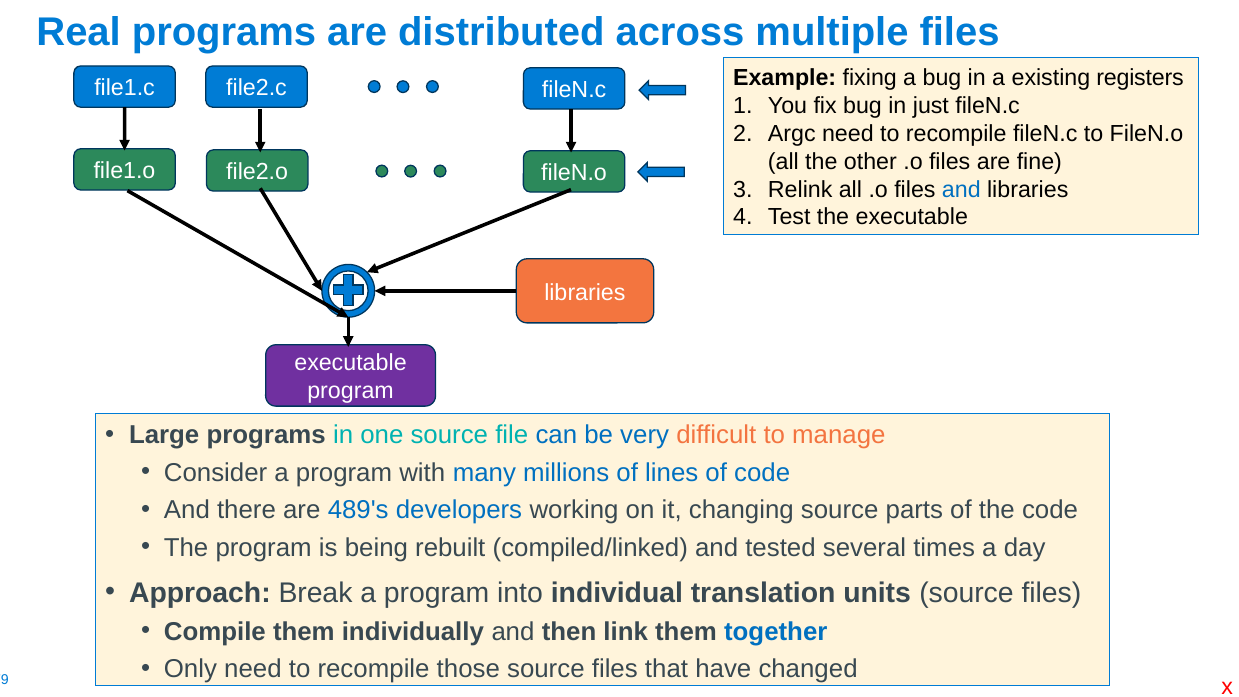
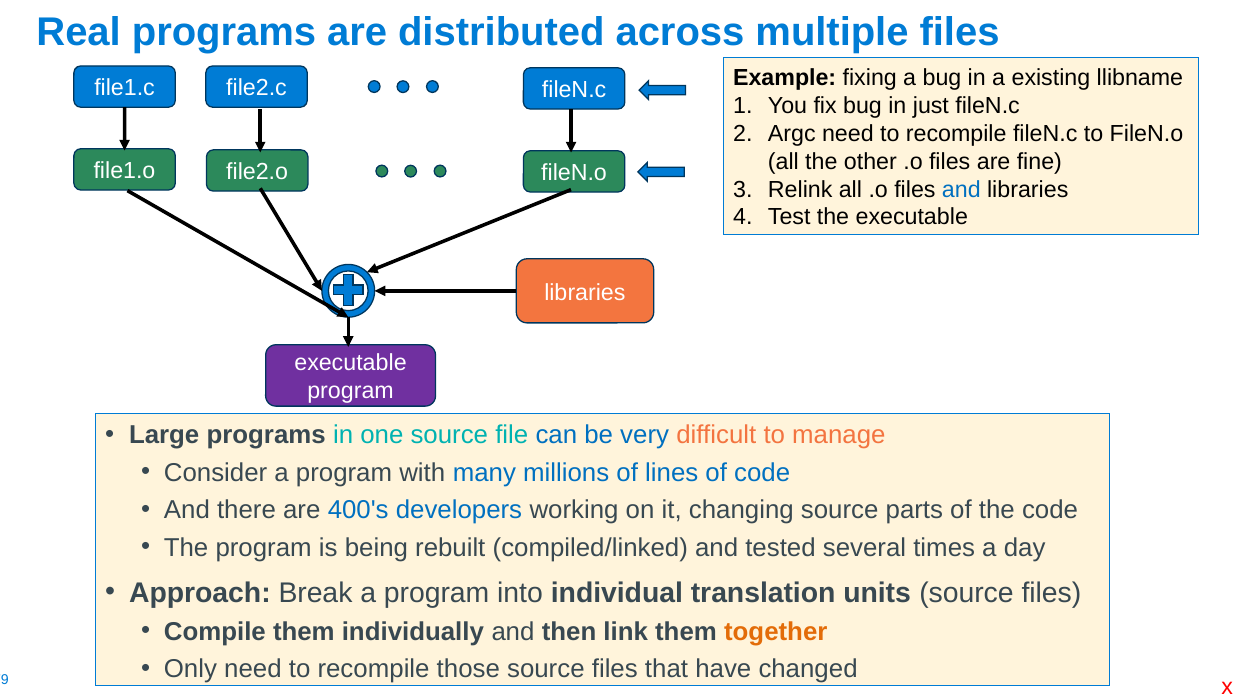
registers: registers -> llibname
489's: 489's -> 400's
together colour: blue -> orange
